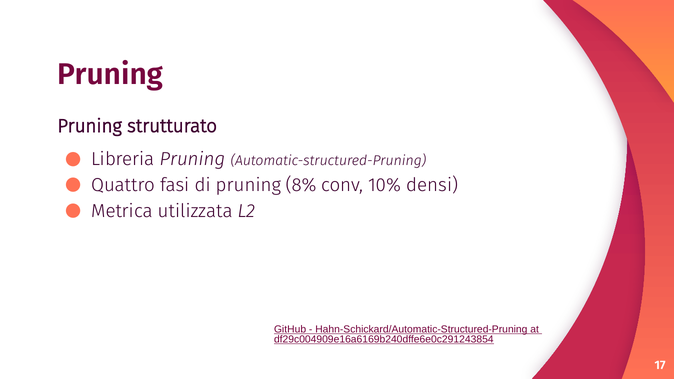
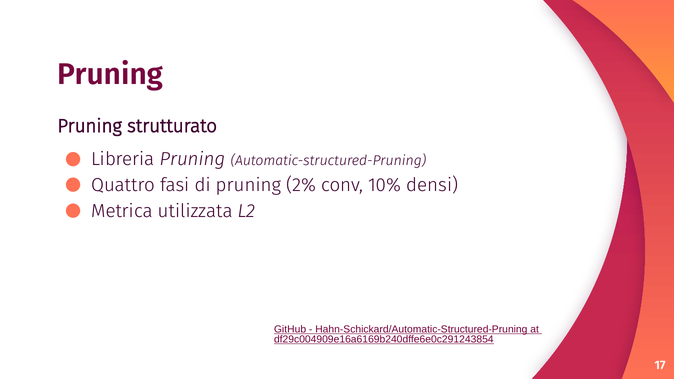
8%: 8% -> 2%
